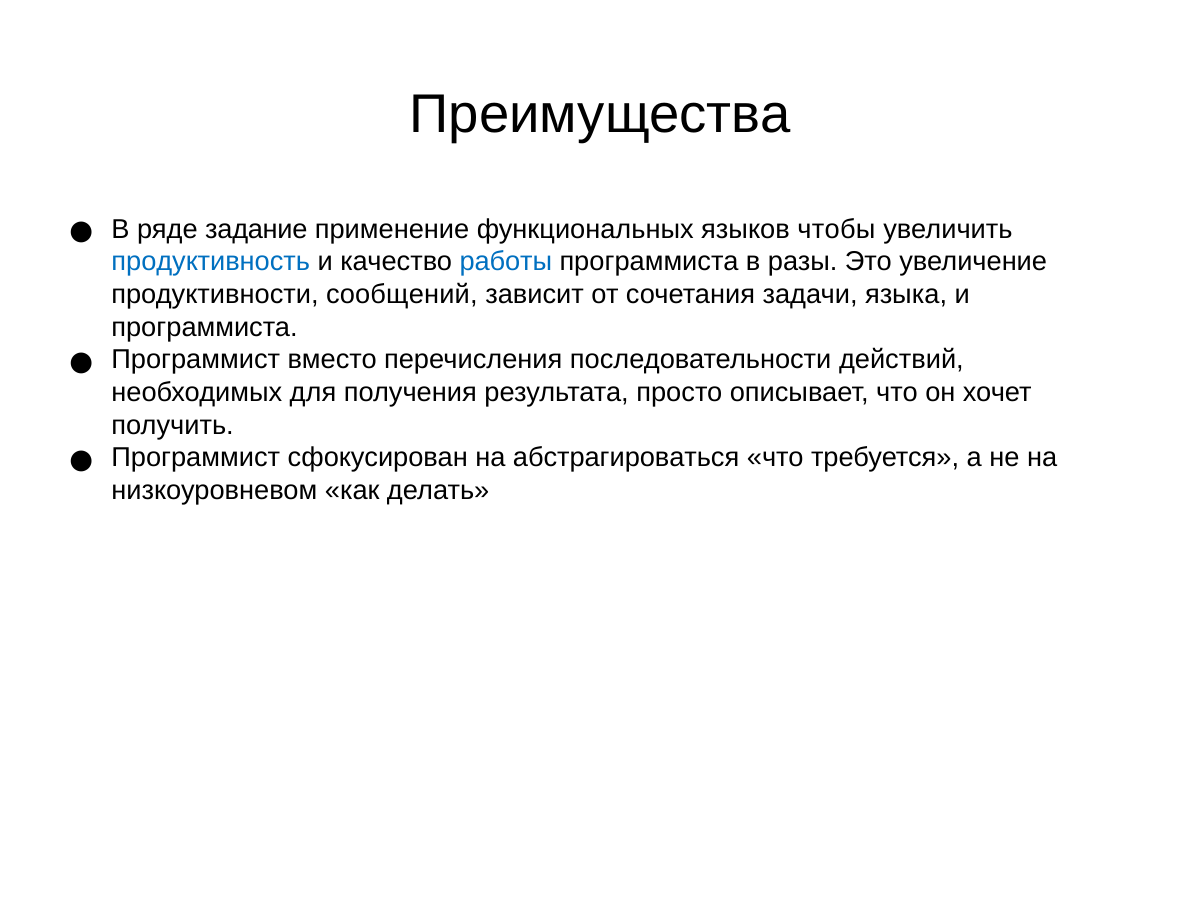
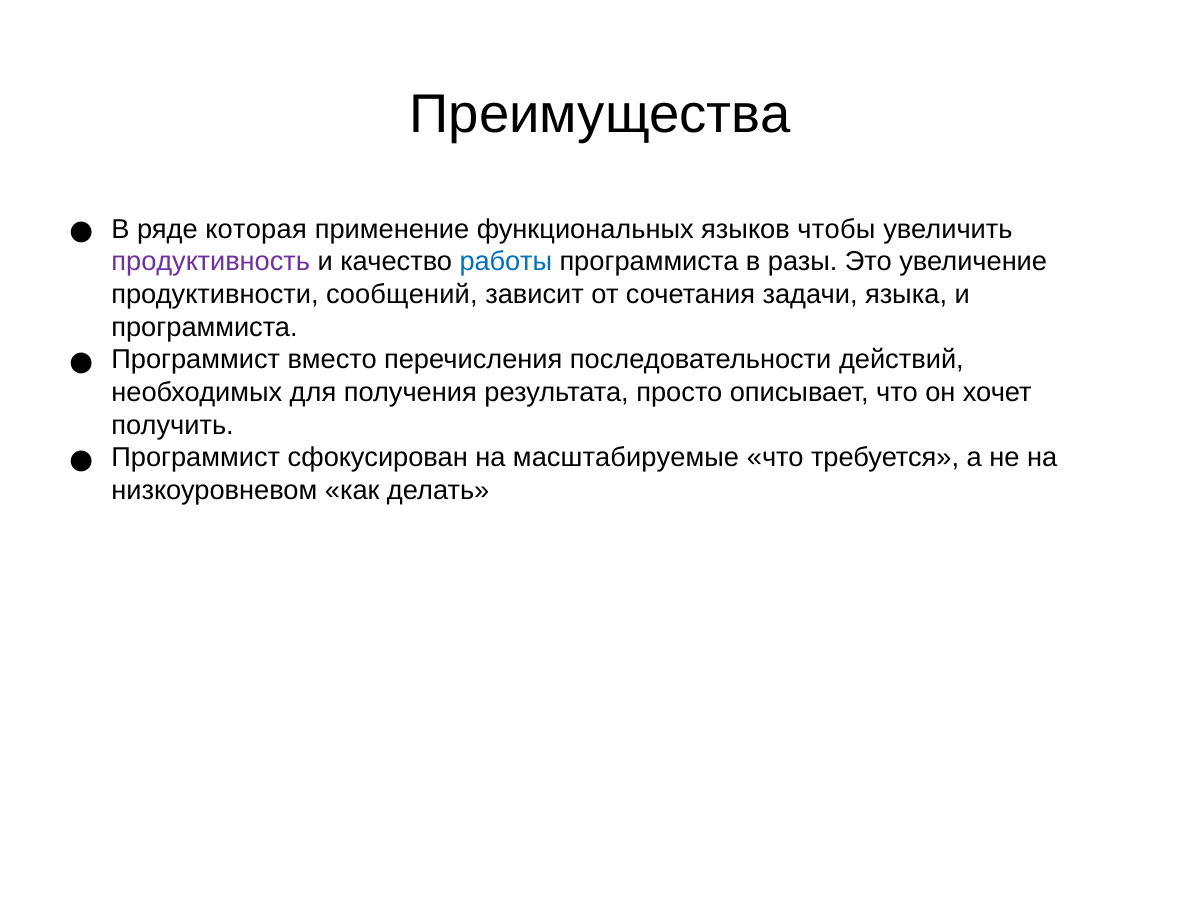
задание: задание -> которая
продуктивность colour: blue -> purple
абстрагироваться: абстрагироваться -> масштабируемые
